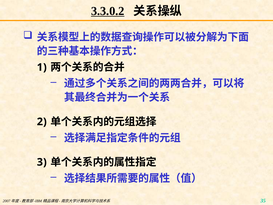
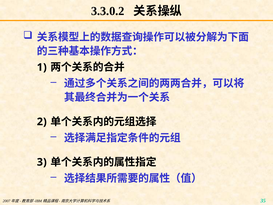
3.3.0.2 underline: present -> none
